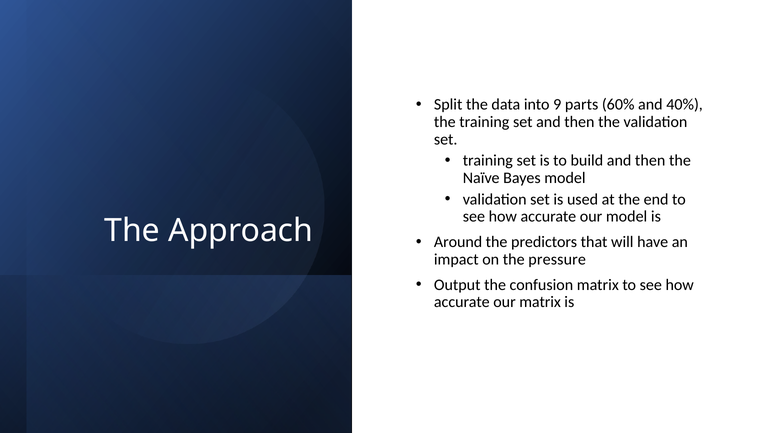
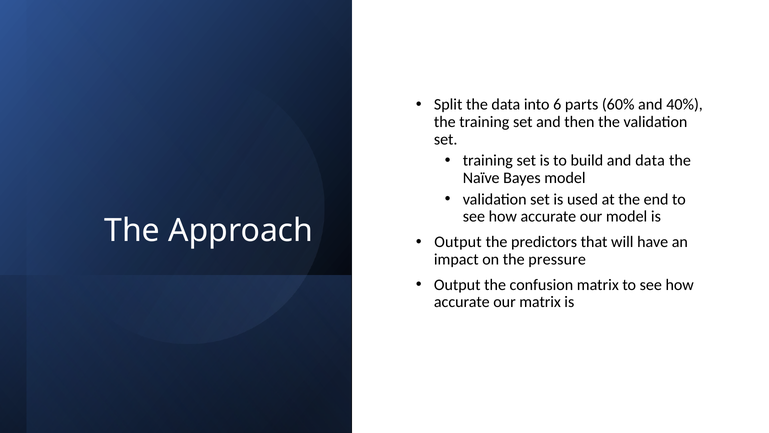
9: 9 -> 6
build and then: then -> data
Around at (458, 242): Around -> Output
